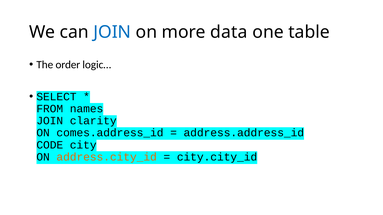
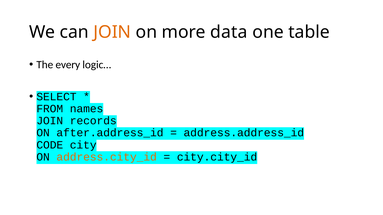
JOIN at (112, 32) colour: blue -> orange
order: order -> every
clarity: clarity -> records
comes.address_id: comes.address_id -> after.address_id
